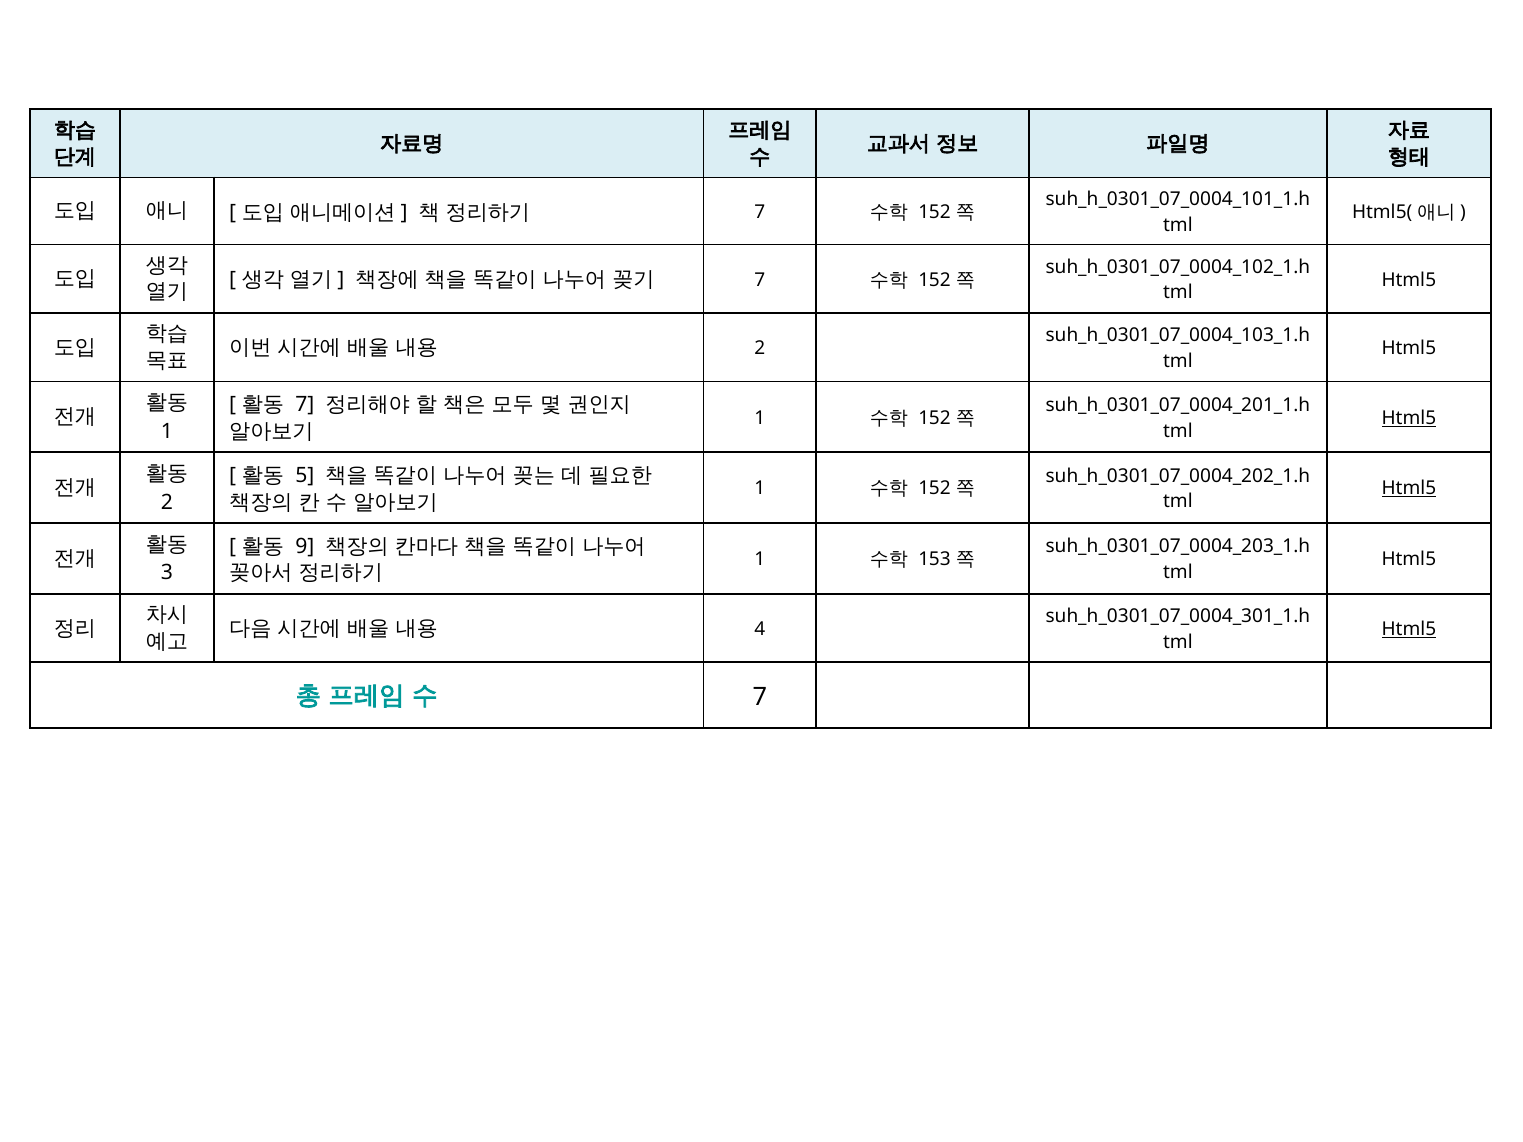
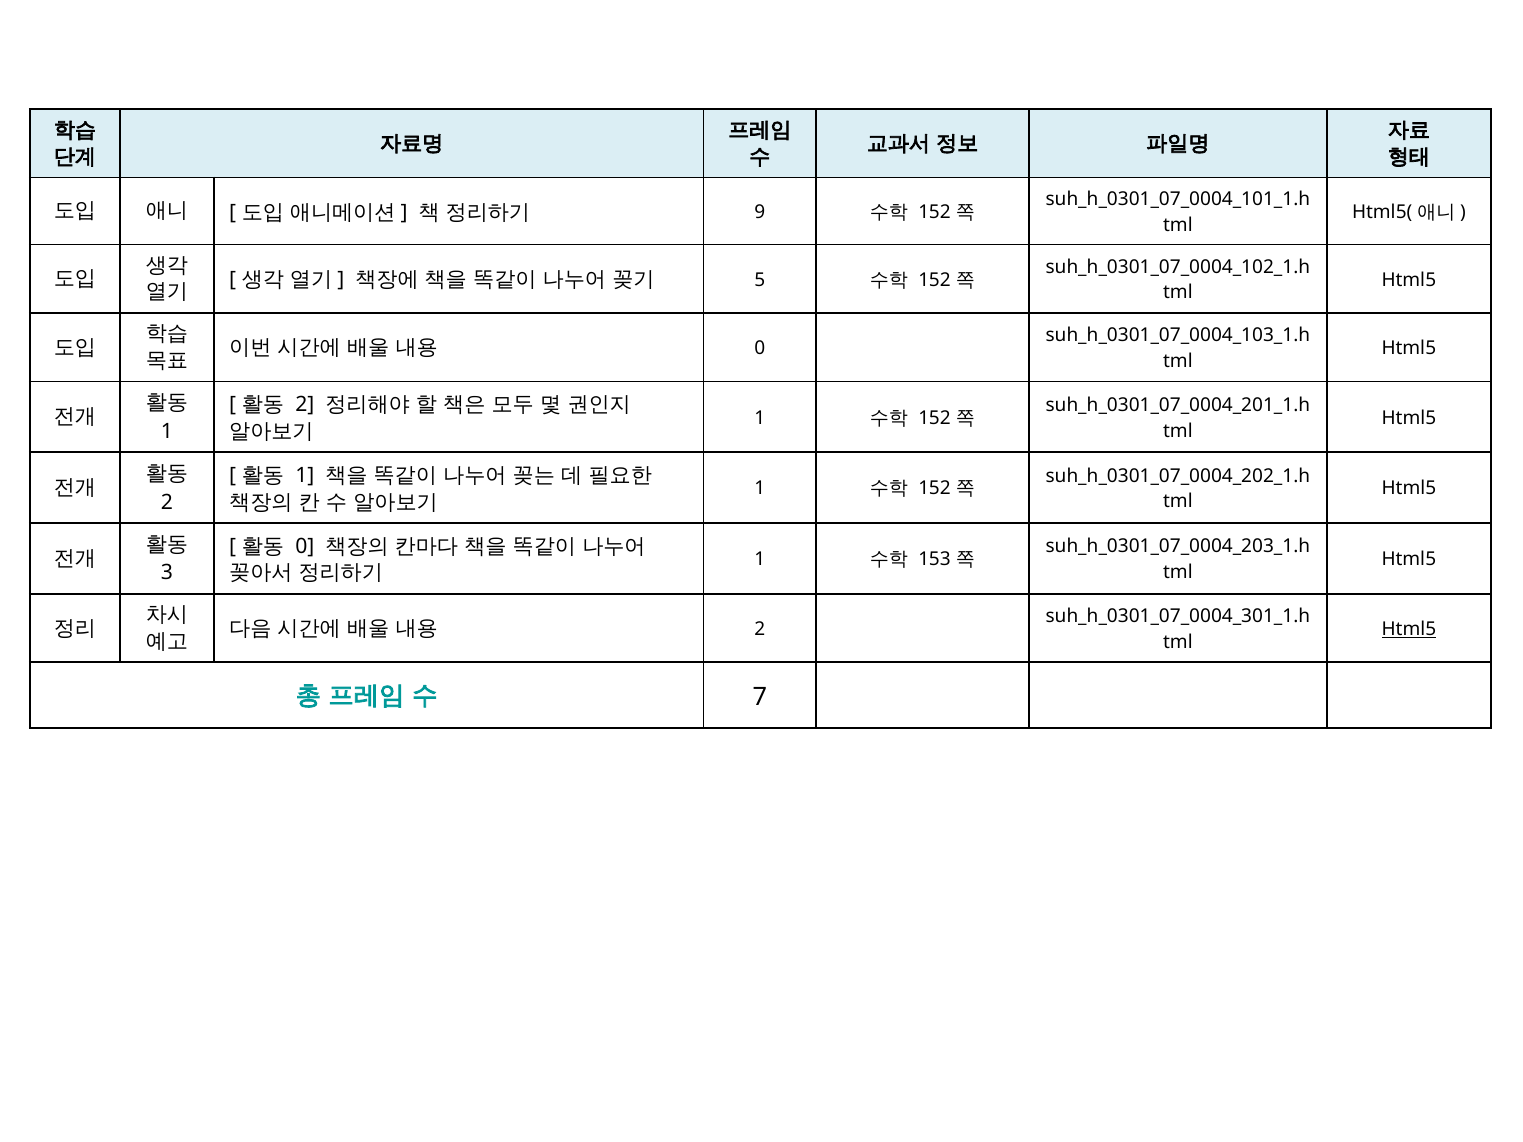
7 at (760, 212): 7 -> 9
7 at (760, 280): 7 -> 5
2 at (760, 348): 2 -> 0
7 at (305, 405): 7 -> 2
Html5 at (1409, 418) underline: present -> none
5 at (305, 476): 5 -> 1
Html5 at (1409, 489) underline: present -> none
9 at (305, 546): 9 -> 0
4 at (760, 629): 4 -> 2
